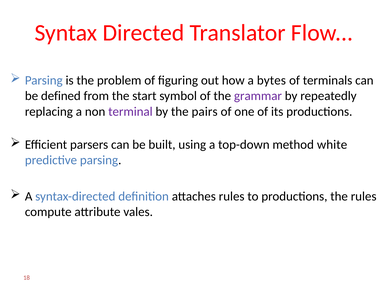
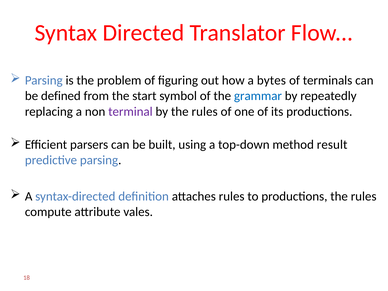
grammar colour: purple -> blue
by the pairs: pairs -> rules
white: white -> result
